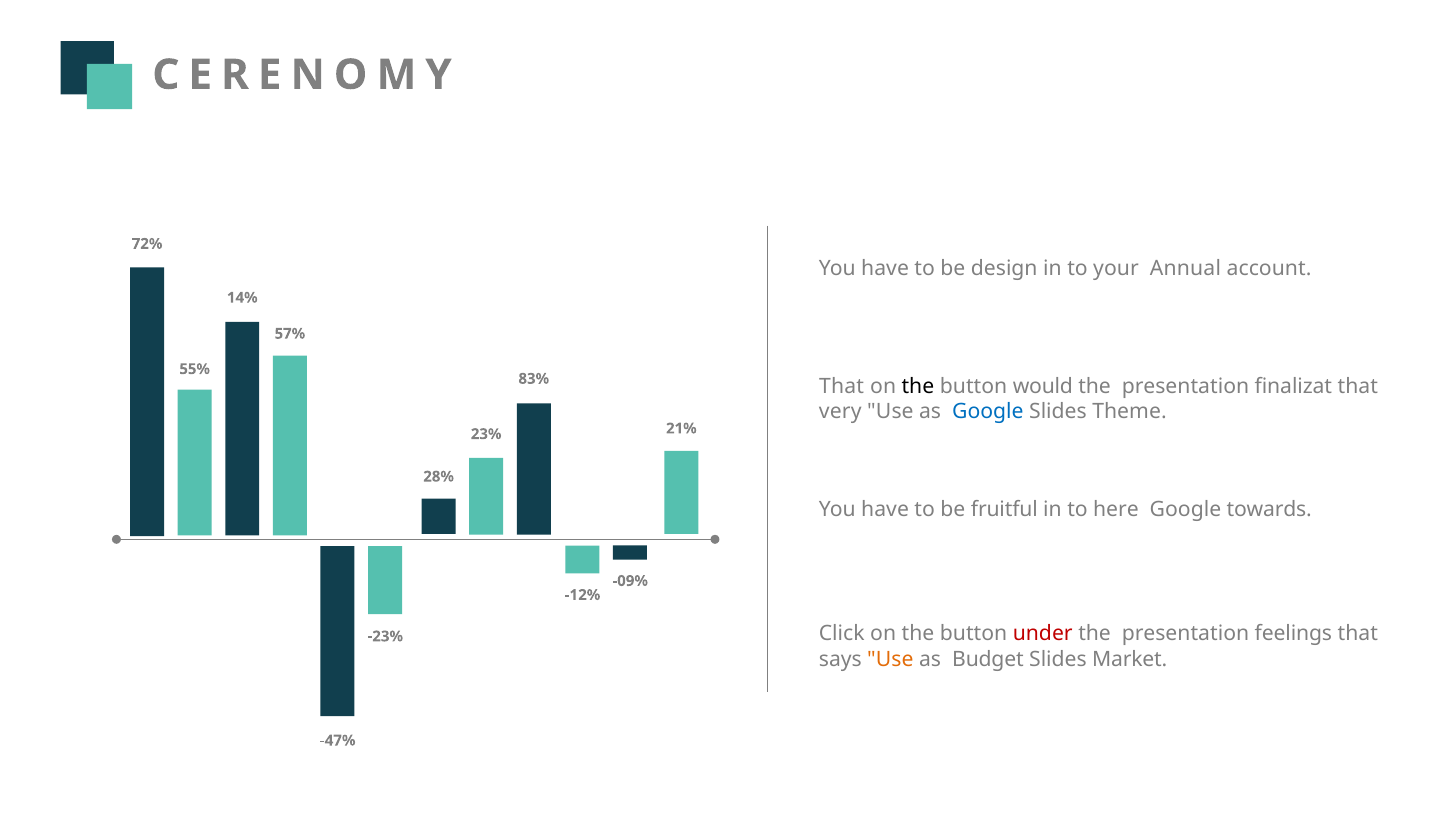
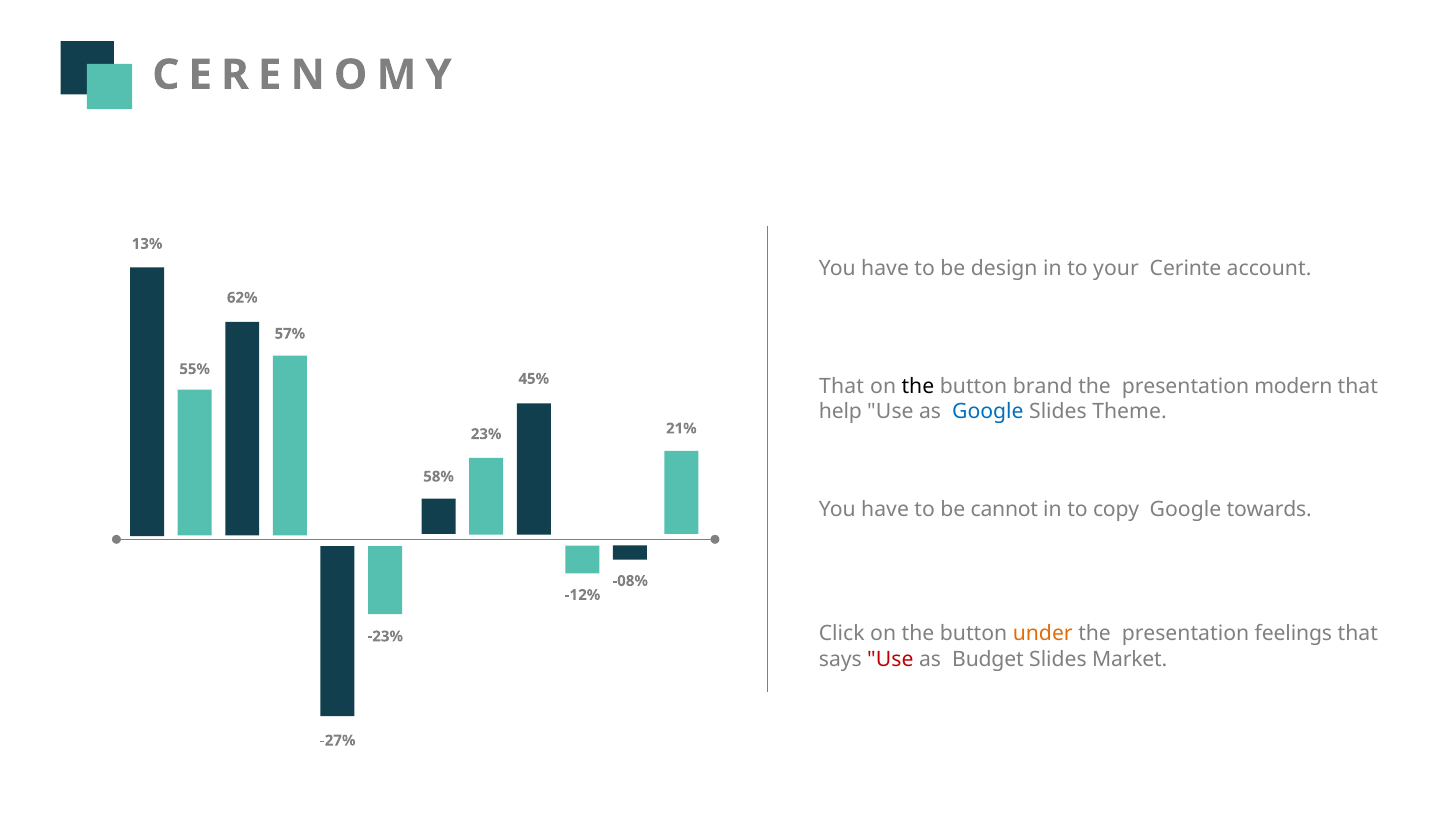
72%: 72% -> 13%
Annual: Annual -> Cerinte
14%: 14% -> 62%
83%: 83% -> 45%
would: would -> brand
finalizat: finalizat -> modern
very: very -> help
28%: 28% -> 58%
fruitful: fruitful -> cannot
here: here -> copy
-09%: -09% -> -08%
under colour: red -> orange
Use at (890, 659) colour: orange -> red
-47%: -47% -> -27%
